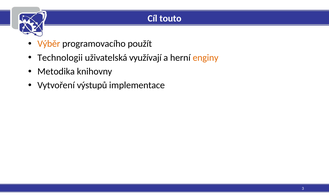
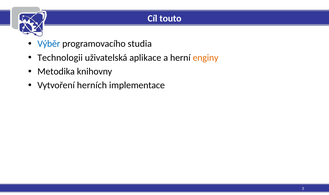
Výběr colour: orange -> blue
použít: použít -> studia
využívají: využívají -> aplikace
výstupů: výstupů -> herních
